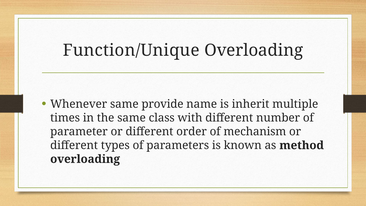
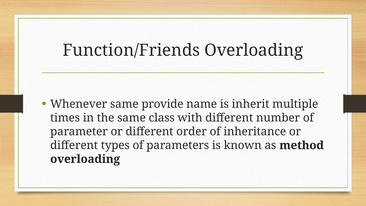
Function/Unique: Function/Unique -> Function/Friends
mechanism: mechanism -> inheritance
